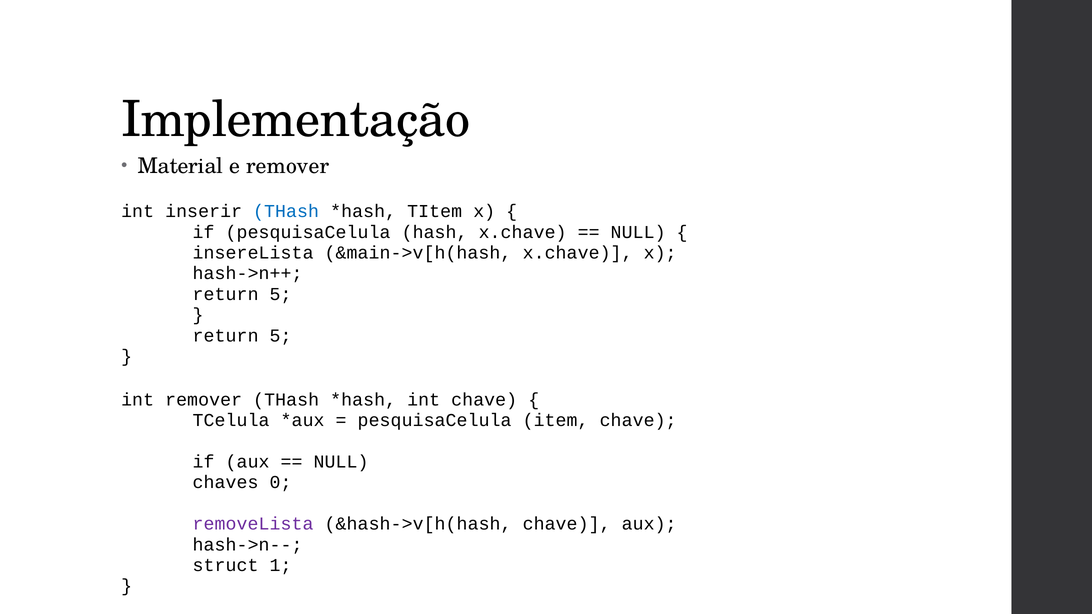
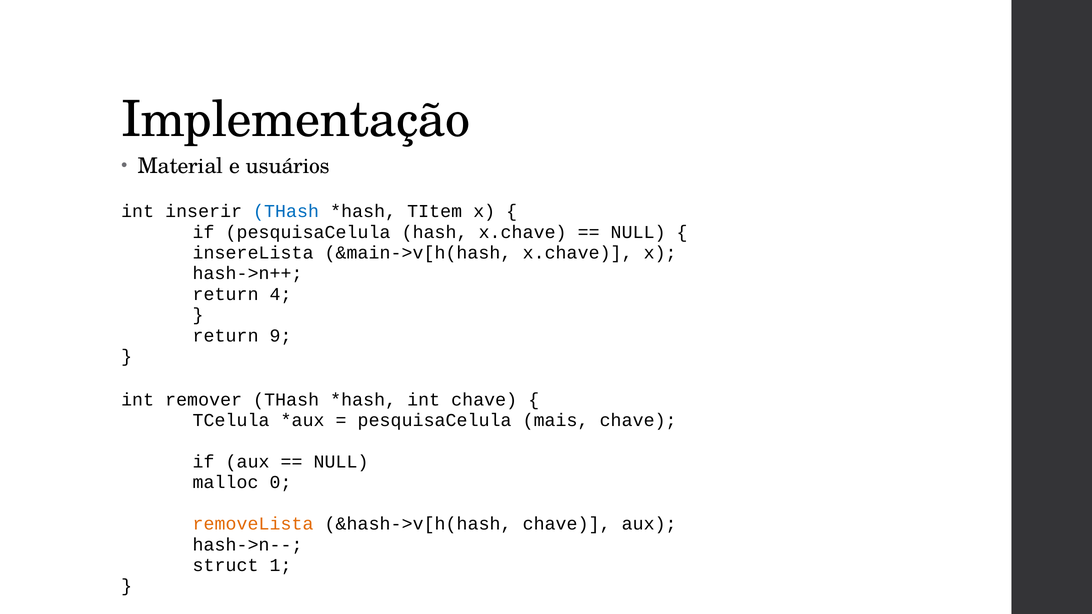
e remover: remover -> usuários
5 at (280, 294): 5 -> 4
5 at (280, 336): 5 -> 9
item: item -> mais
chaves: chaves -> malloc
removeLista colour: purple -> orange
